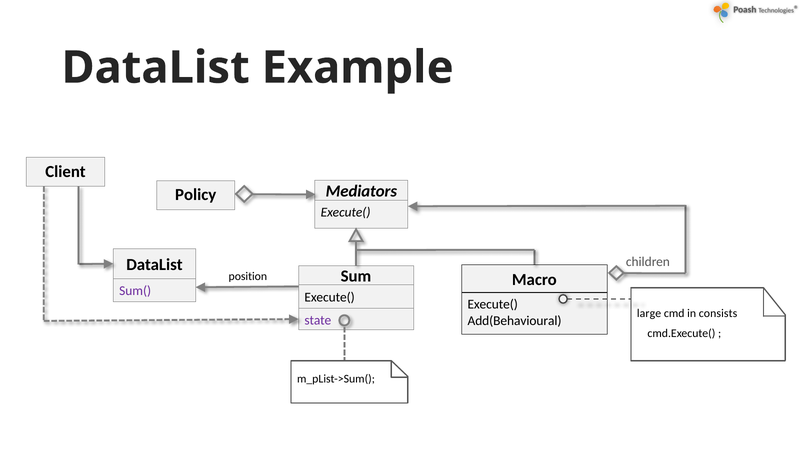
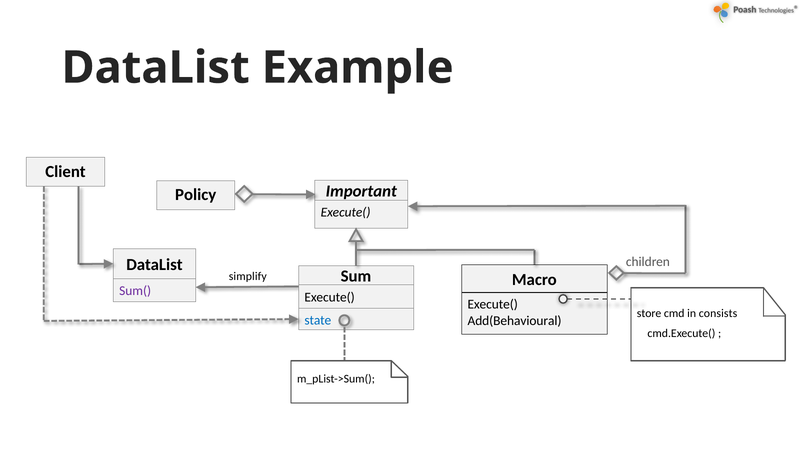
Mediators: Mediators -> Important
position: position -> simplify
large: large -> store
state colour: purple -> blue
